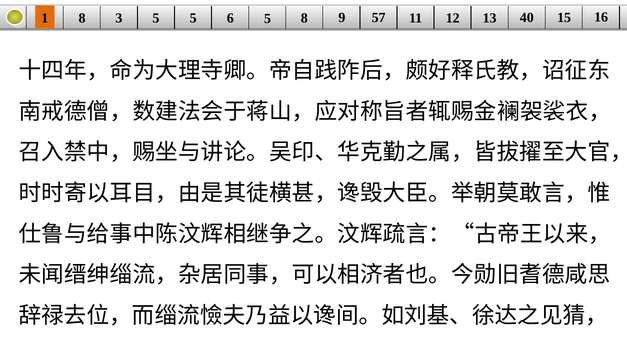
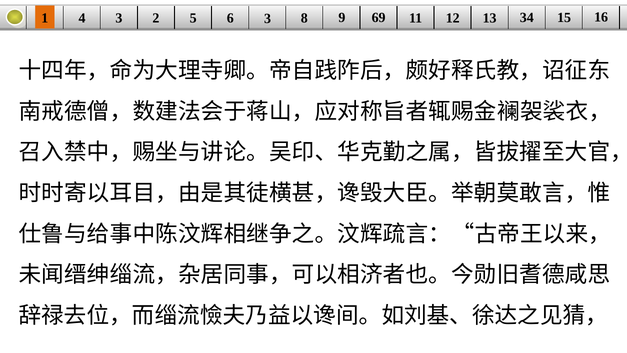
1 8: 8 -> 4
3 5: 5 -> 2
6 5: 5 -> 3
57: 57 -> 69
40: 40 -> 34
